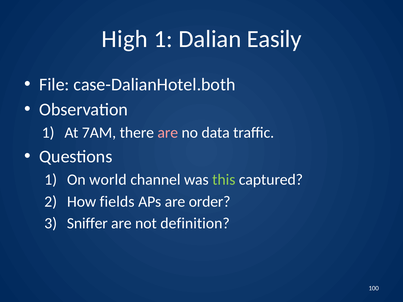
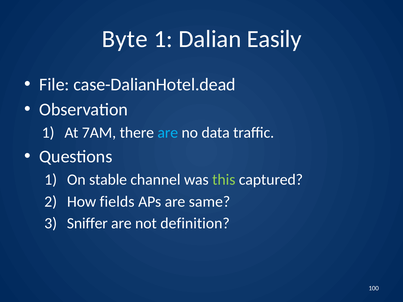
High: High -> Byte
case-DalianHotel.both: case-DalianHotel.both -> case-DalianHotel.dead
are at (168, 133) colour: pink -> light blue
world: world -> stable
order: order -> same
